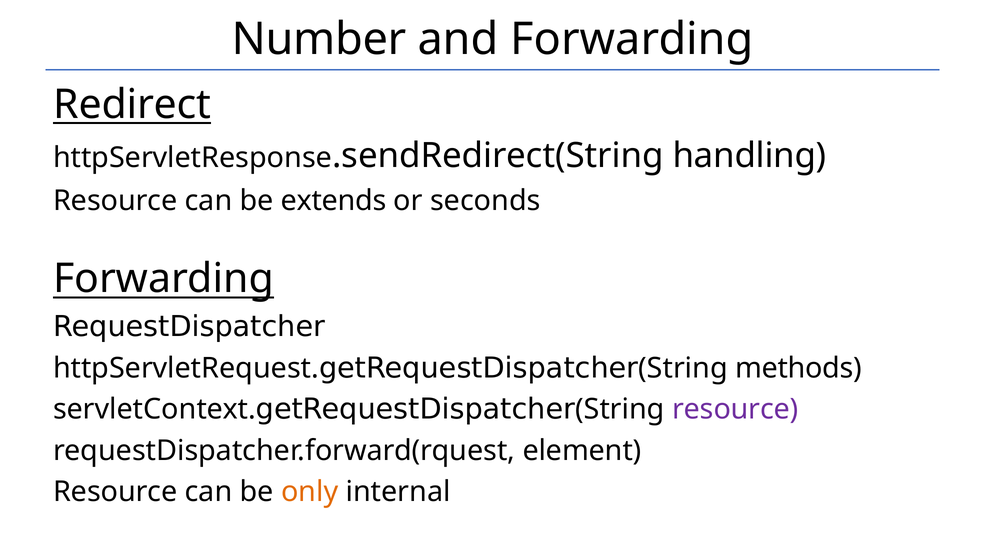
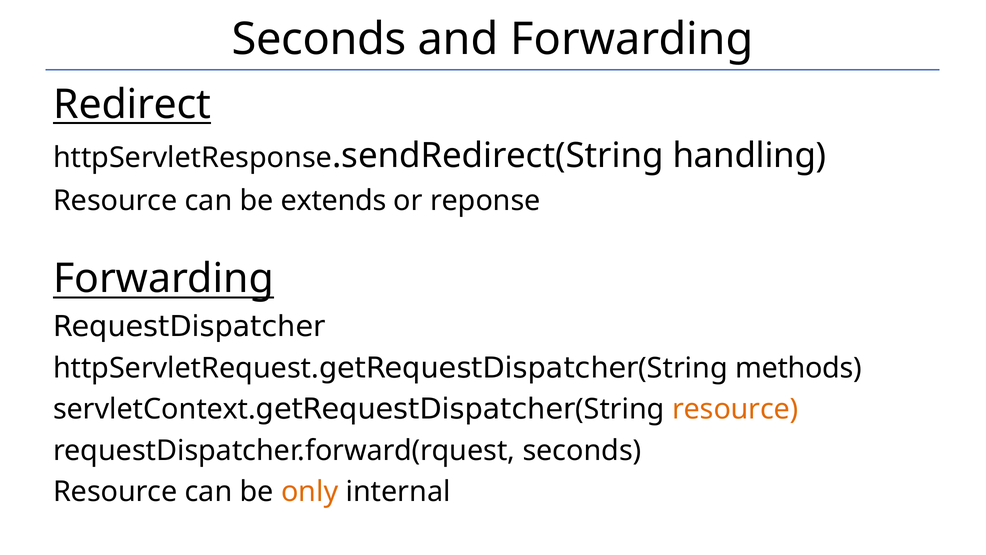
Number at (319, 39): Number -> Seconds
seconds: seconds -> reponse
resource at (735, 409) colour: purple -> orange
requestDispatcher.forward(rquest element: element -> seconds
